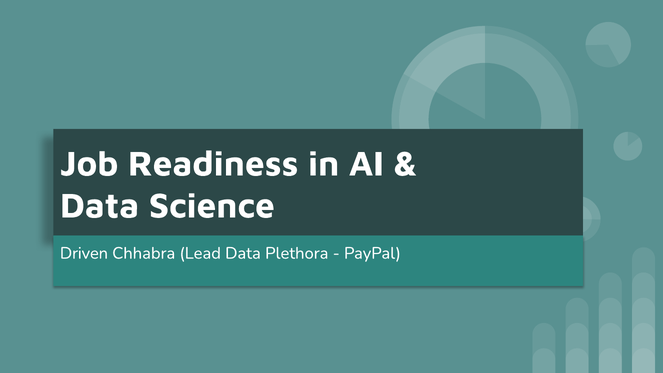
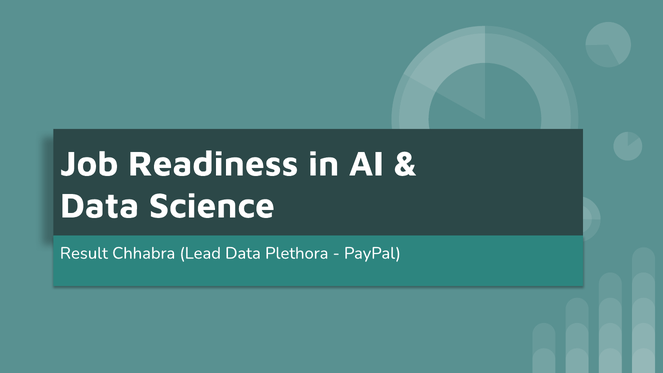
Driven: Driven -> Result
